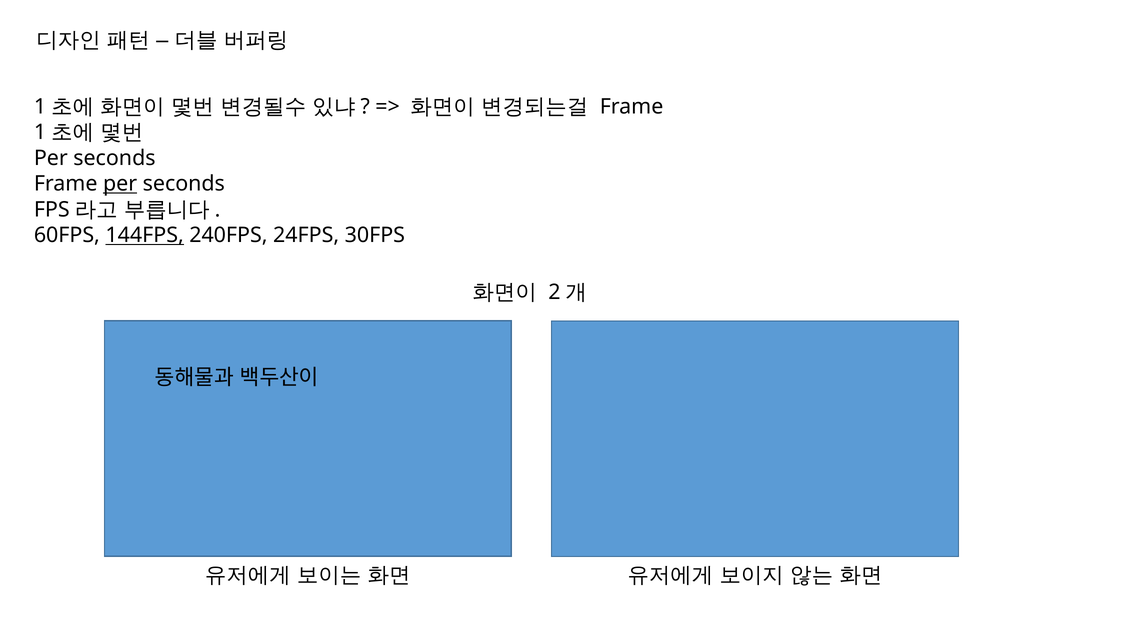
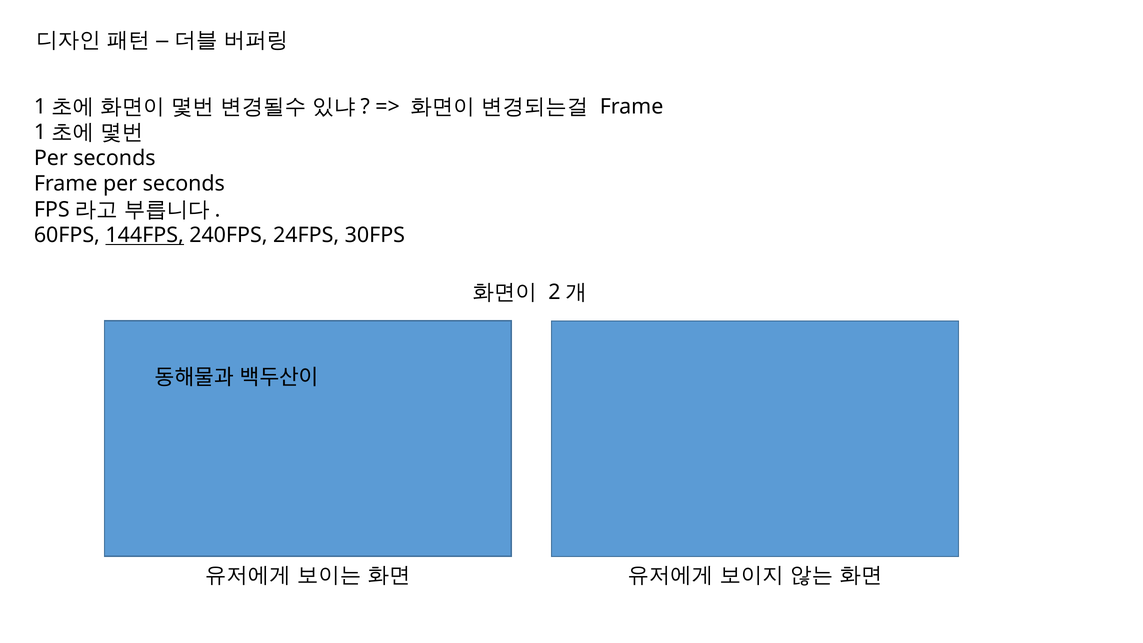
per at (120, 184) underline: present -> none
